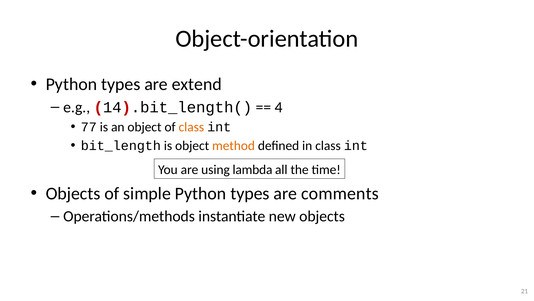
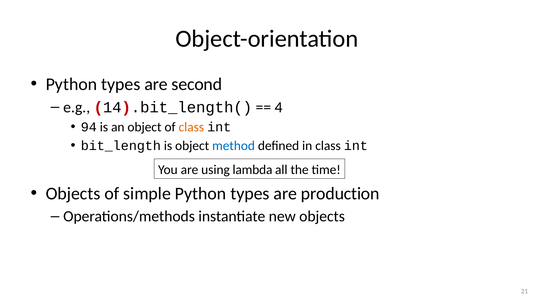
extend: extend -> second
77: 77 -> 94
method colour: orange -> blue
comments: comments -> production
